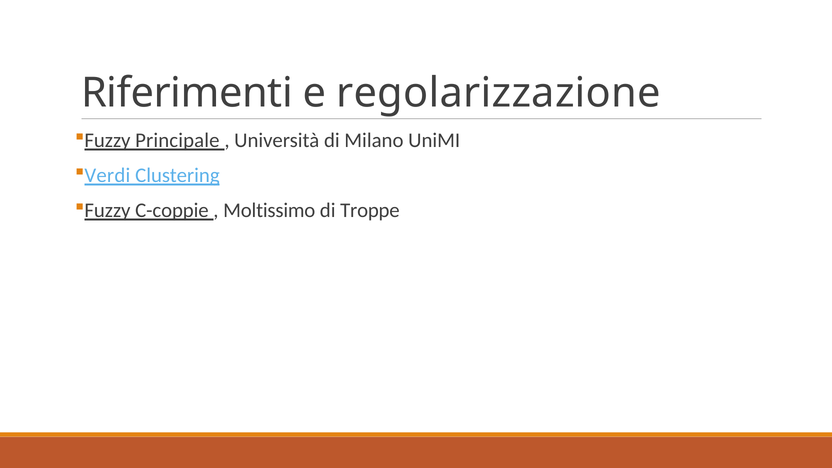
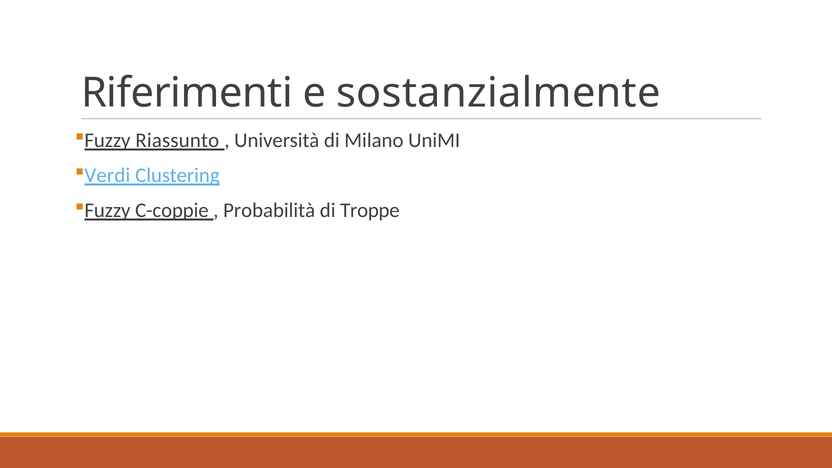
regolarizzazione: regolarizzazione -> sostanzialmente
Principale: Principale -> Riassunto
Moltissimo: Moltissimo -> Probabilità
